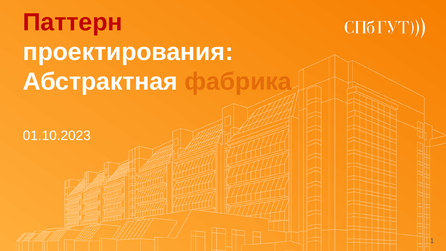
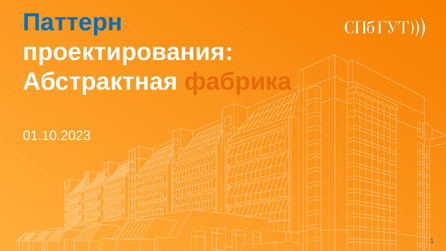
Паттерн colour: red -> blue
